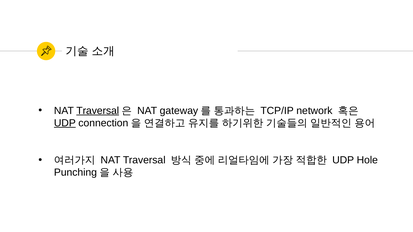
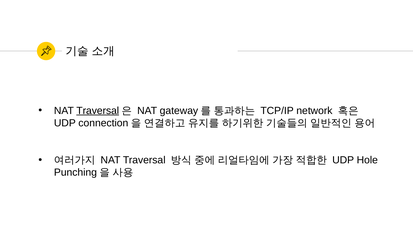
UDP at (65, 123) underline: present -> none
